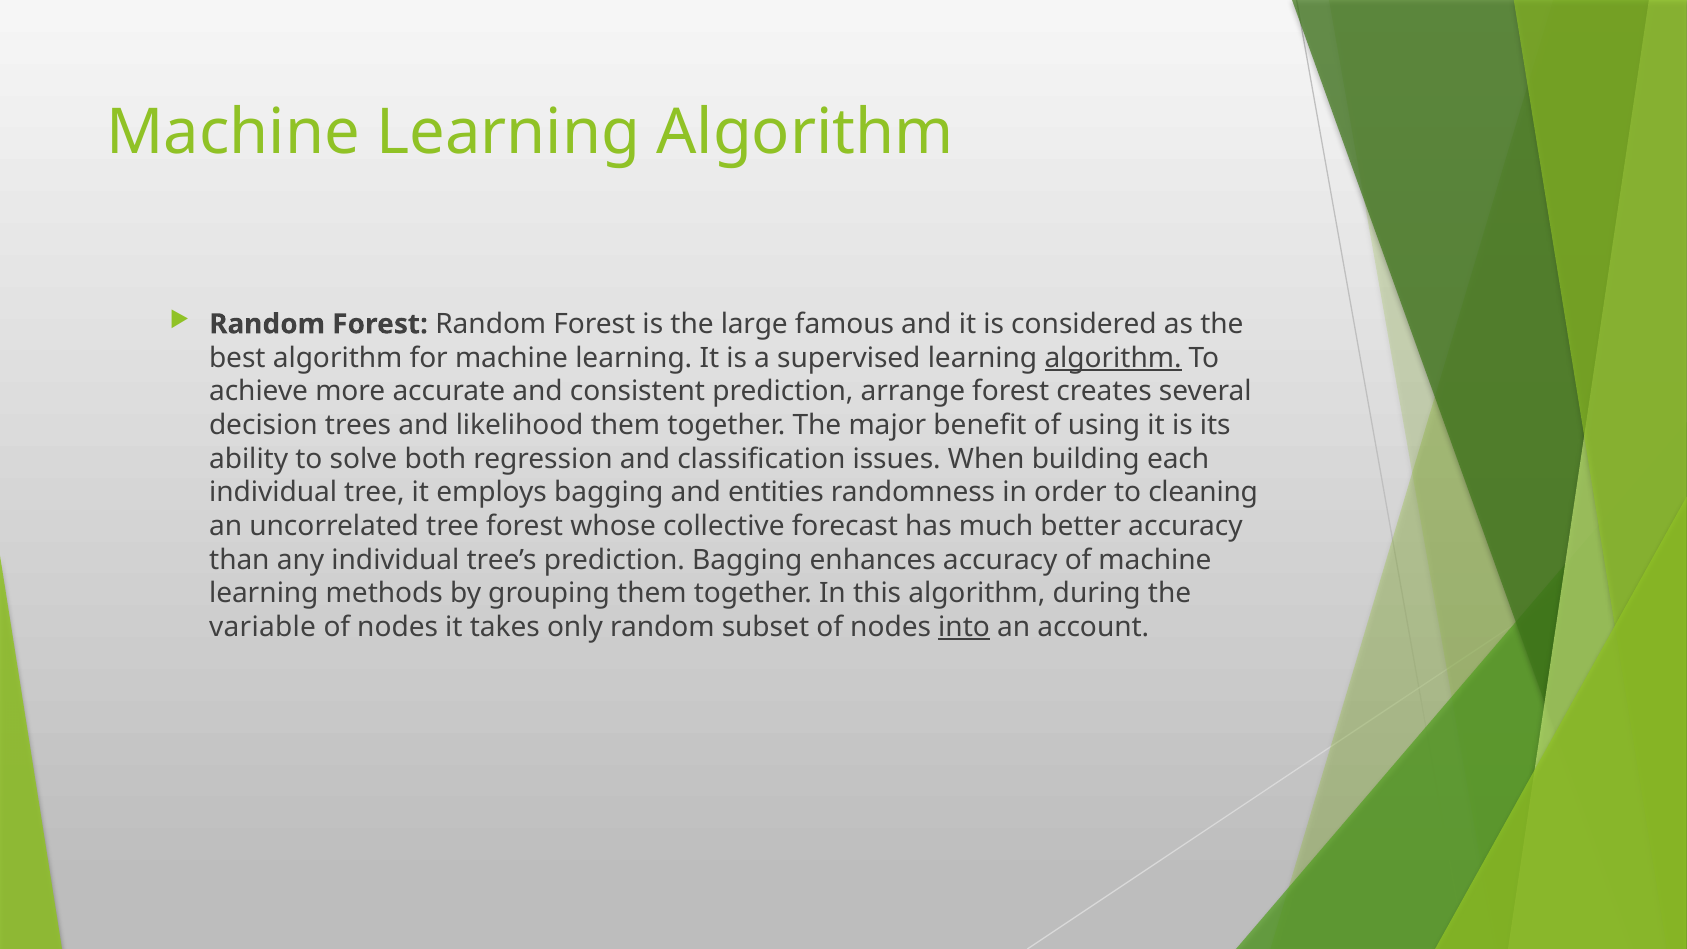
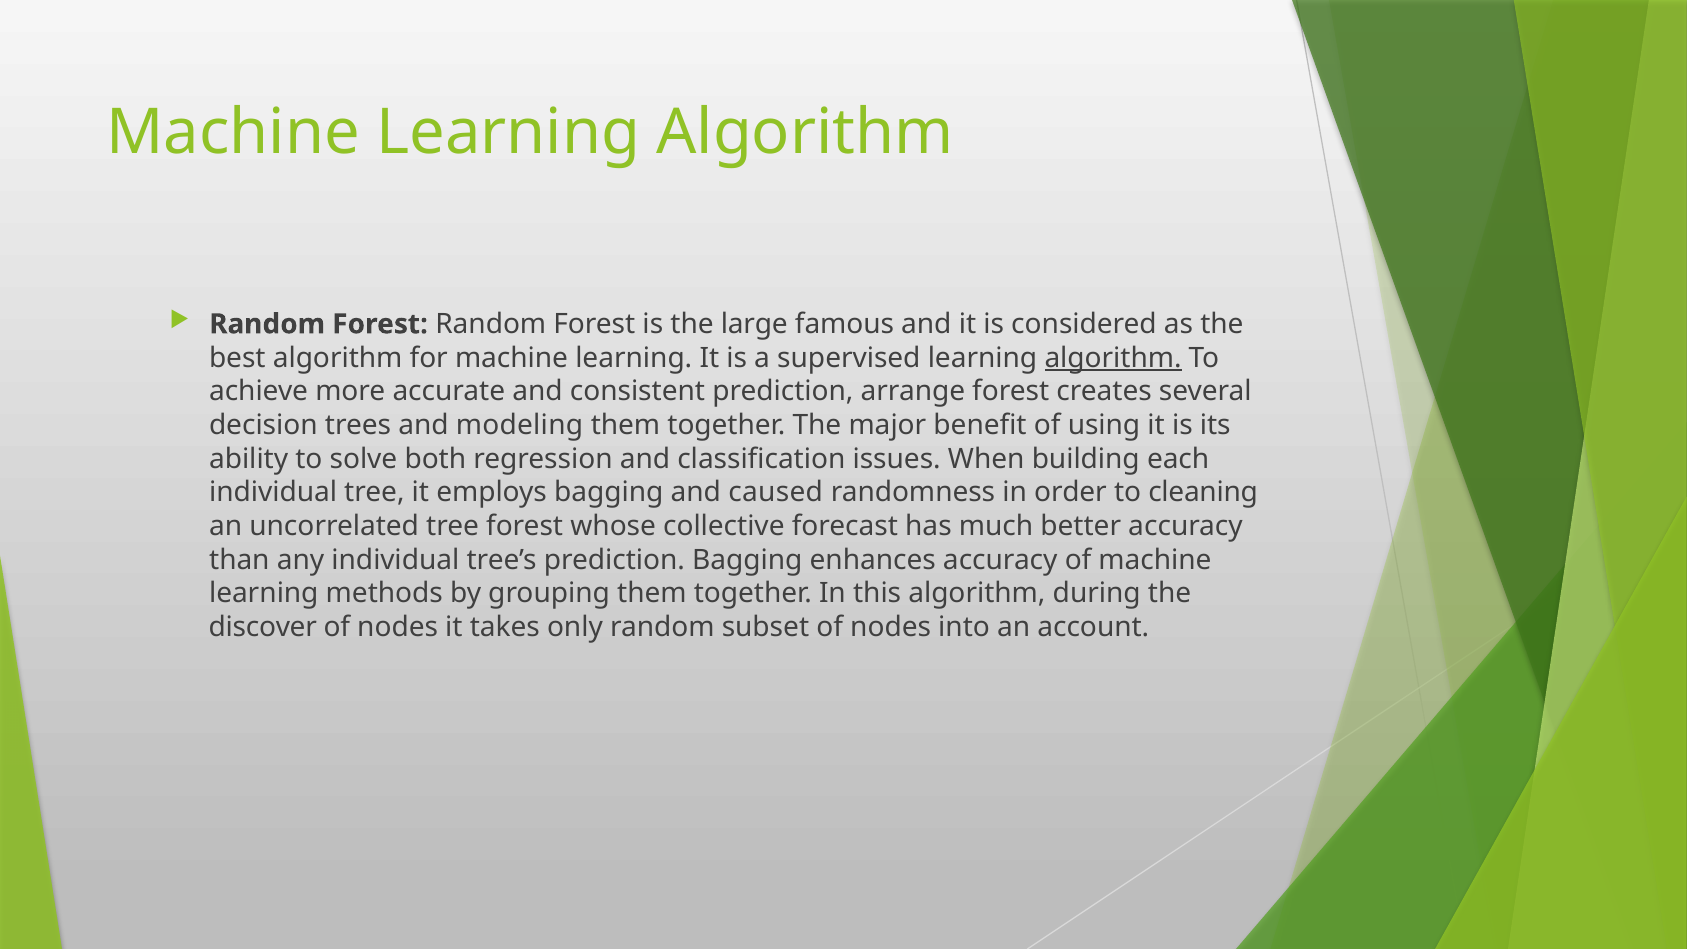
likelihood: likelihood -> modeling
entities: entities -> caused
variable: variable -> discover
into underline: present -> none
